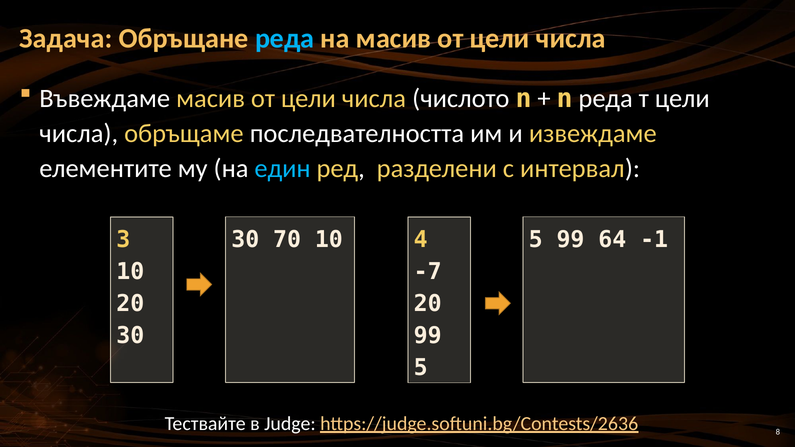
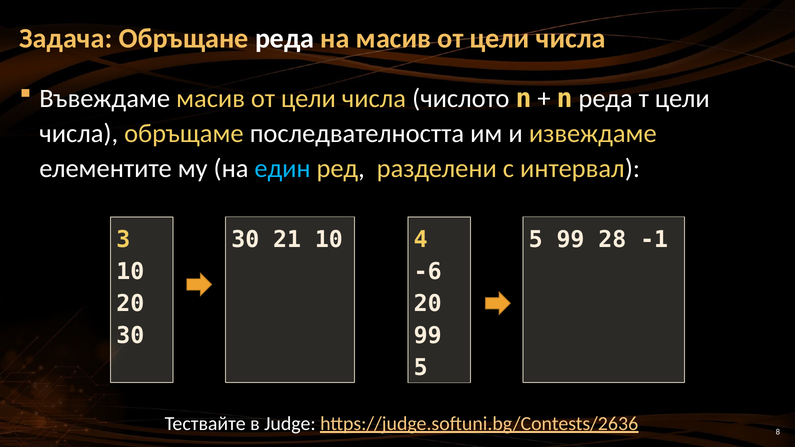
реда at (285, 39) colour: light blue -> white
70: 70 -> 21
64: 64 -> 28
-7: -7 -> -6
